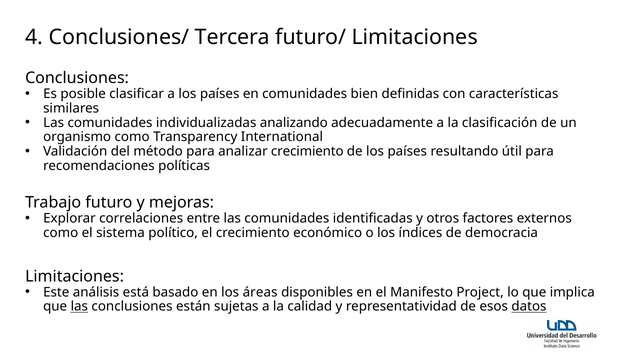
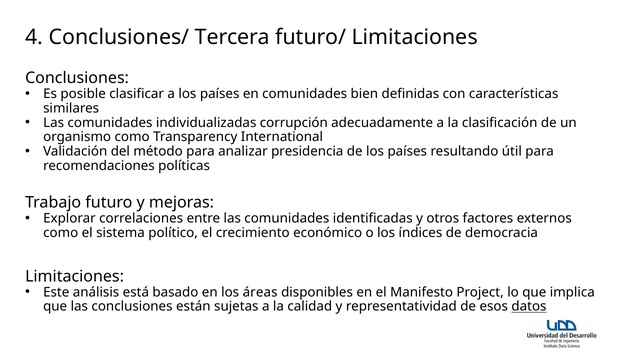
analizando: analizando -> corrupción
analizar crecimiento: crecimiento -> presidencia
las at (79, 307) underline: present -> none
